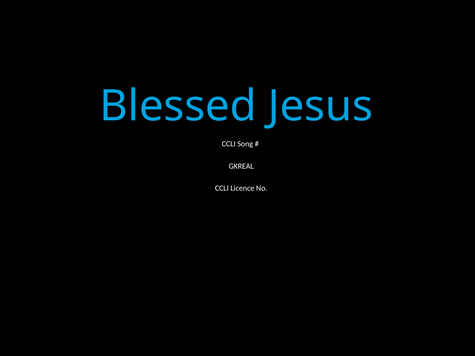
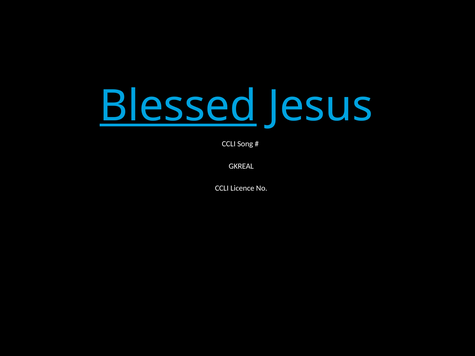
Blessed underline: none -> present
